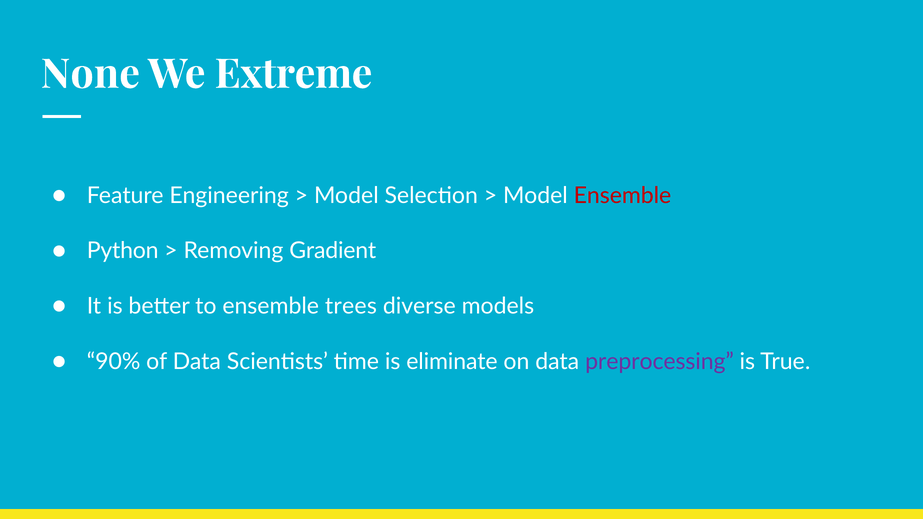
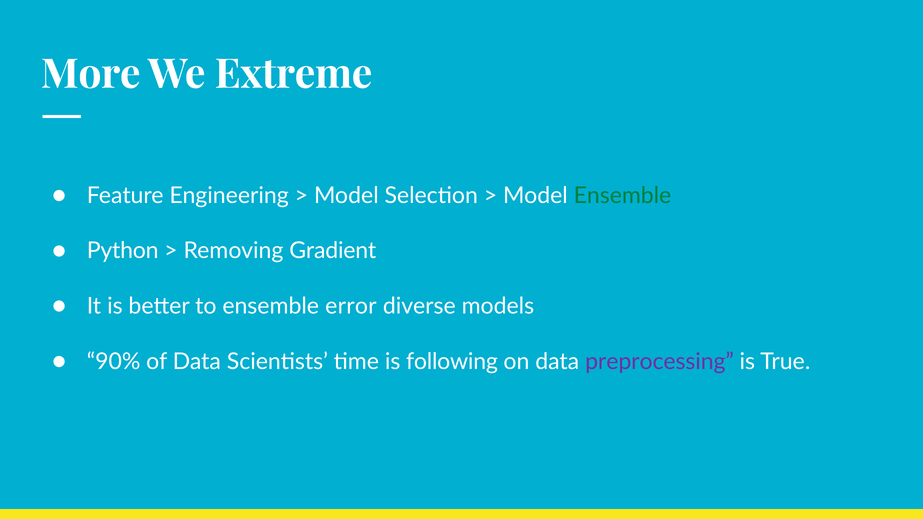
None: None -> More
Ensemble at (622, 195) colour: red -> green
trees: trees -> error
eliminate: eliminate -> following
